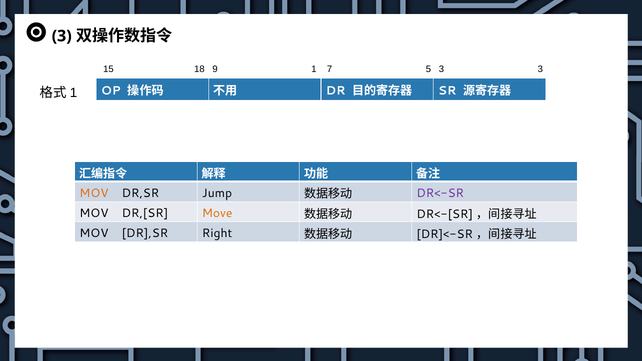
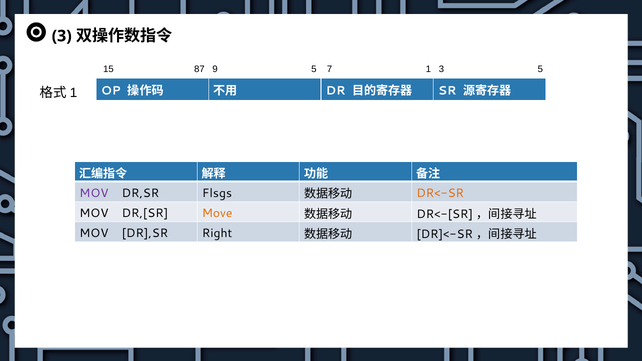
18: 18 -> 87
9 1: 1 -> 5
5: 5 -> 1
3 3: 3 -> 5
MOV at (94, 193) colour: orange -> purple
Jump: Jump -> Flsgs
DR<-SR colour: purple -> orange
